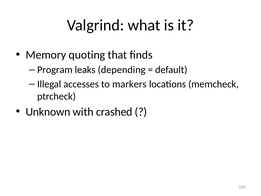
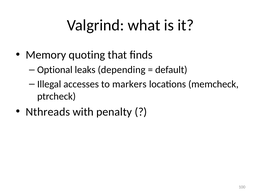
Program: Program -> Optional
Unknown: Unknown -> Nthreads
crashed: crashed -> penalty
